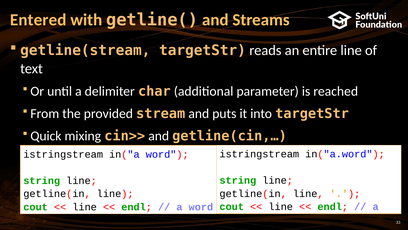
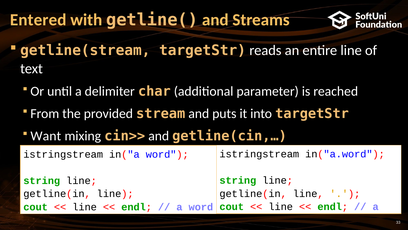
Quick: Quick -> Want
